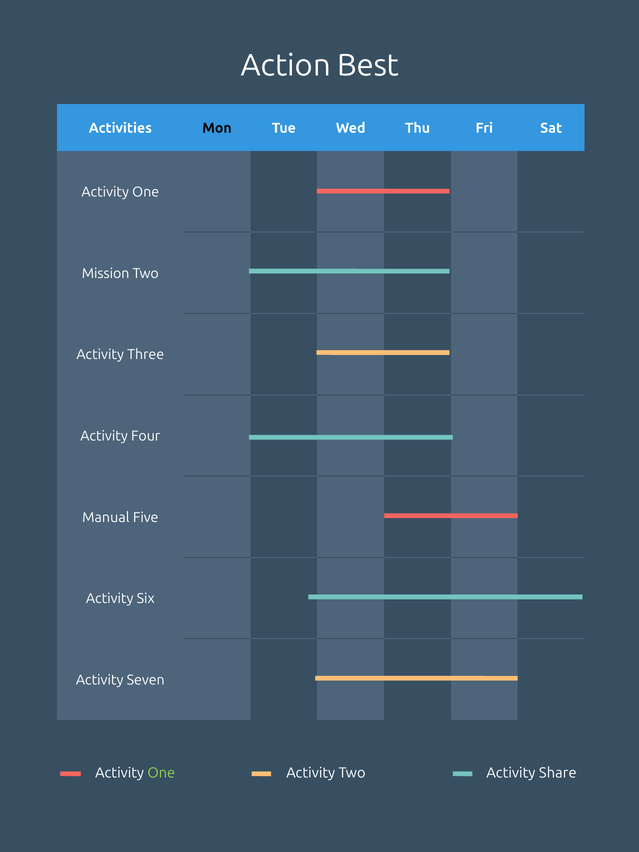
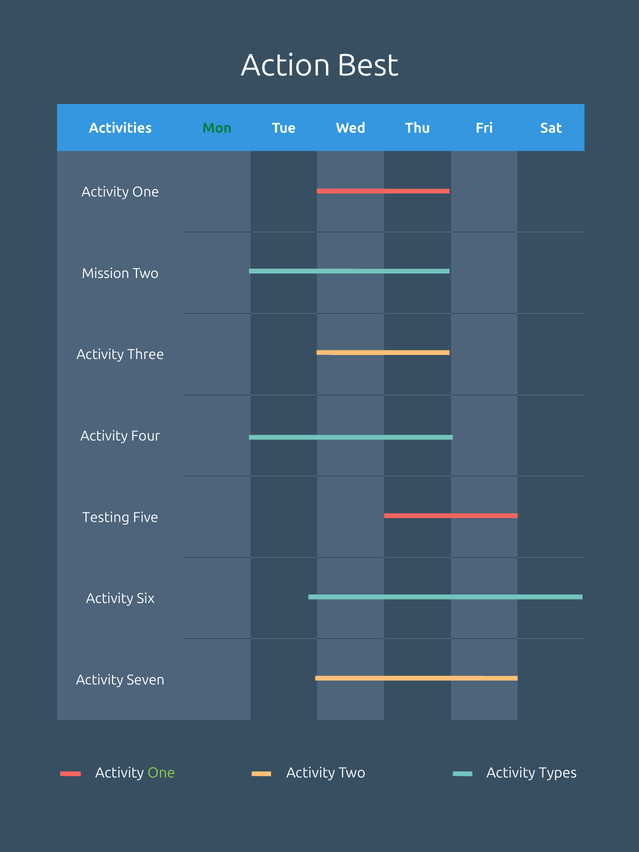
Mon colour: black -> green
Manual: Manual -> Testing
Share: Share -> Types
